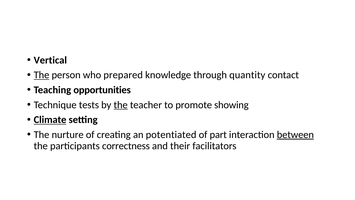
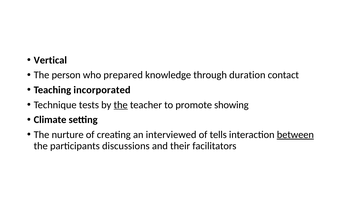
The at (42, 75) underline: present -> none
quantity: quantity -> duration
opportunities: opportunities -> incorporated
Climate underline: present -> none
potentiated: potentiated -> interviewed
part: part -> tells
correctness: correctness -> discussions
